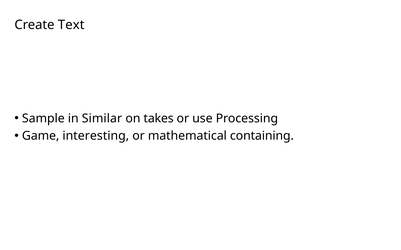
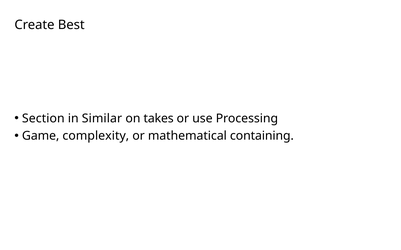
Text: Text -> Best
Sample: Sample -> Section
interesting: interesting -> complexity
